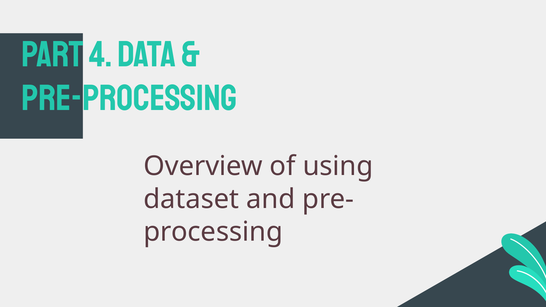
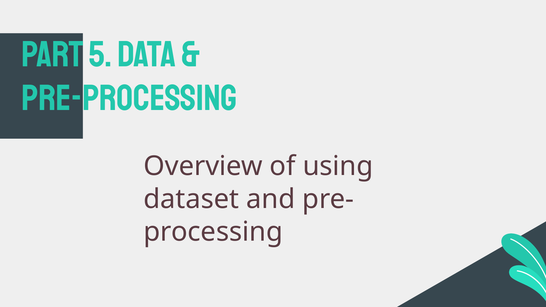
4: 4 -> 5
